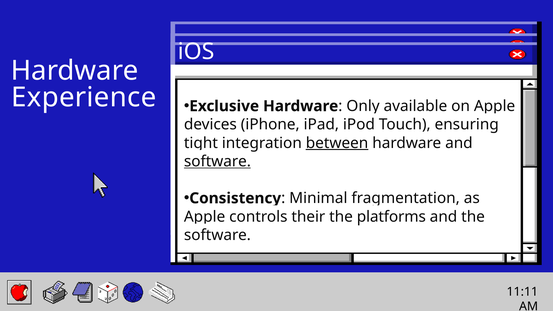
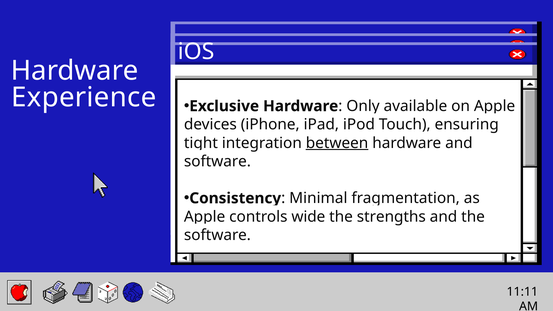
software at (217, 161) underline: present -> none
their: their -> wide
platforms: platforms -> strengths
